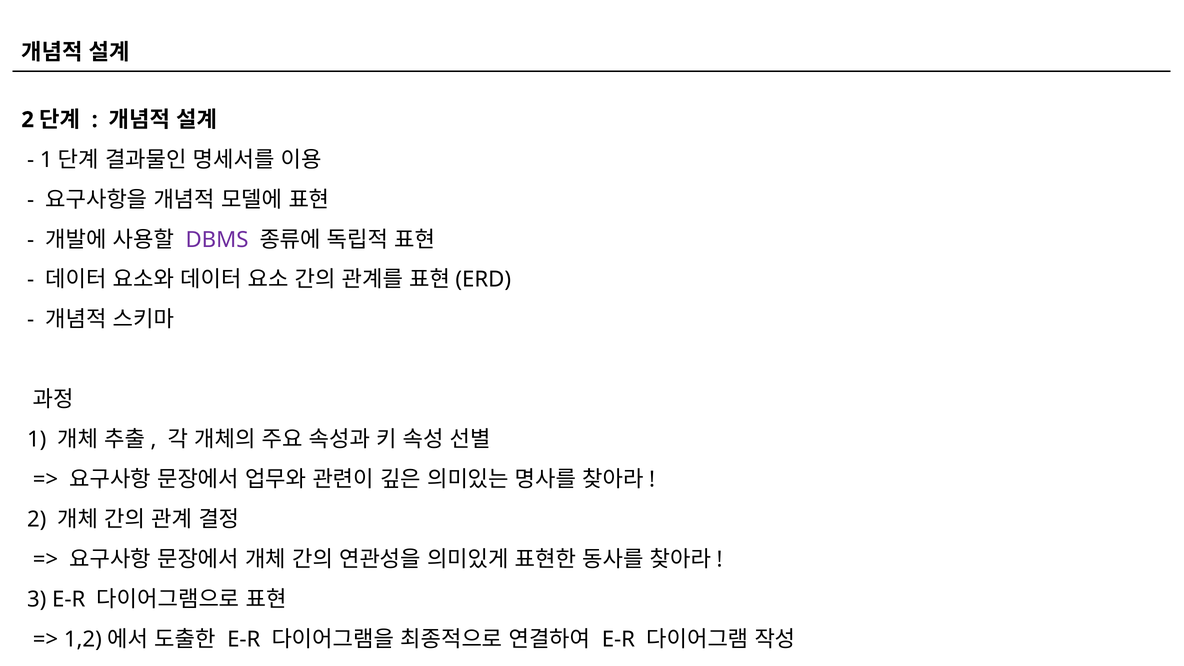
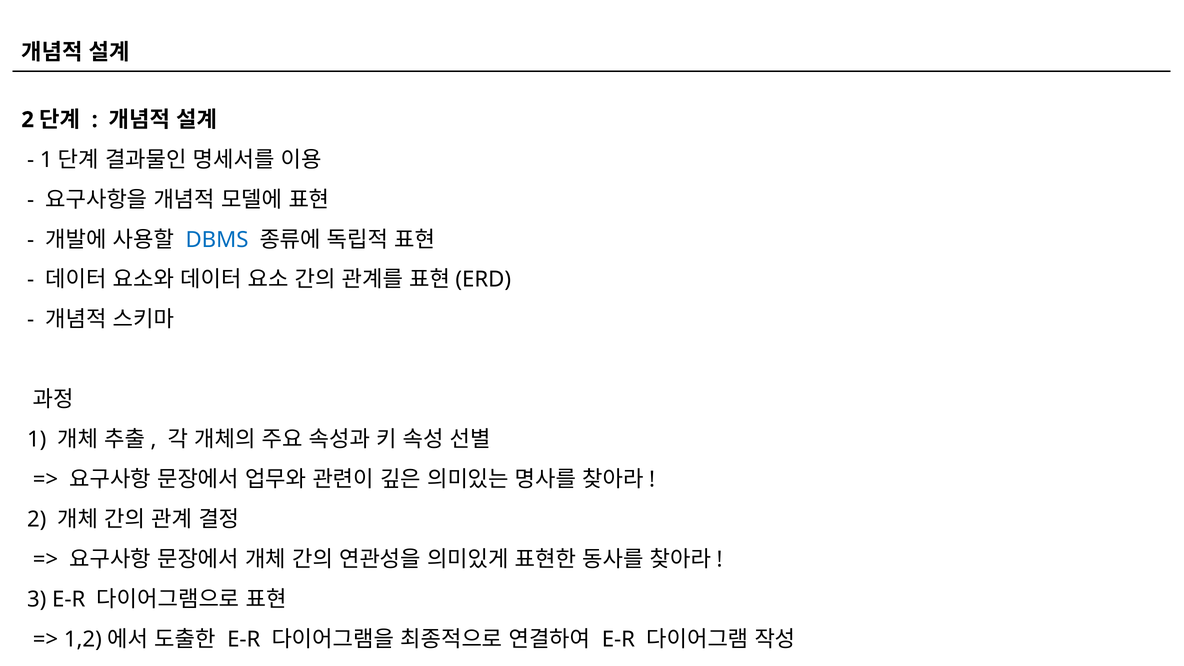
DBMS colour: purple -> blue
